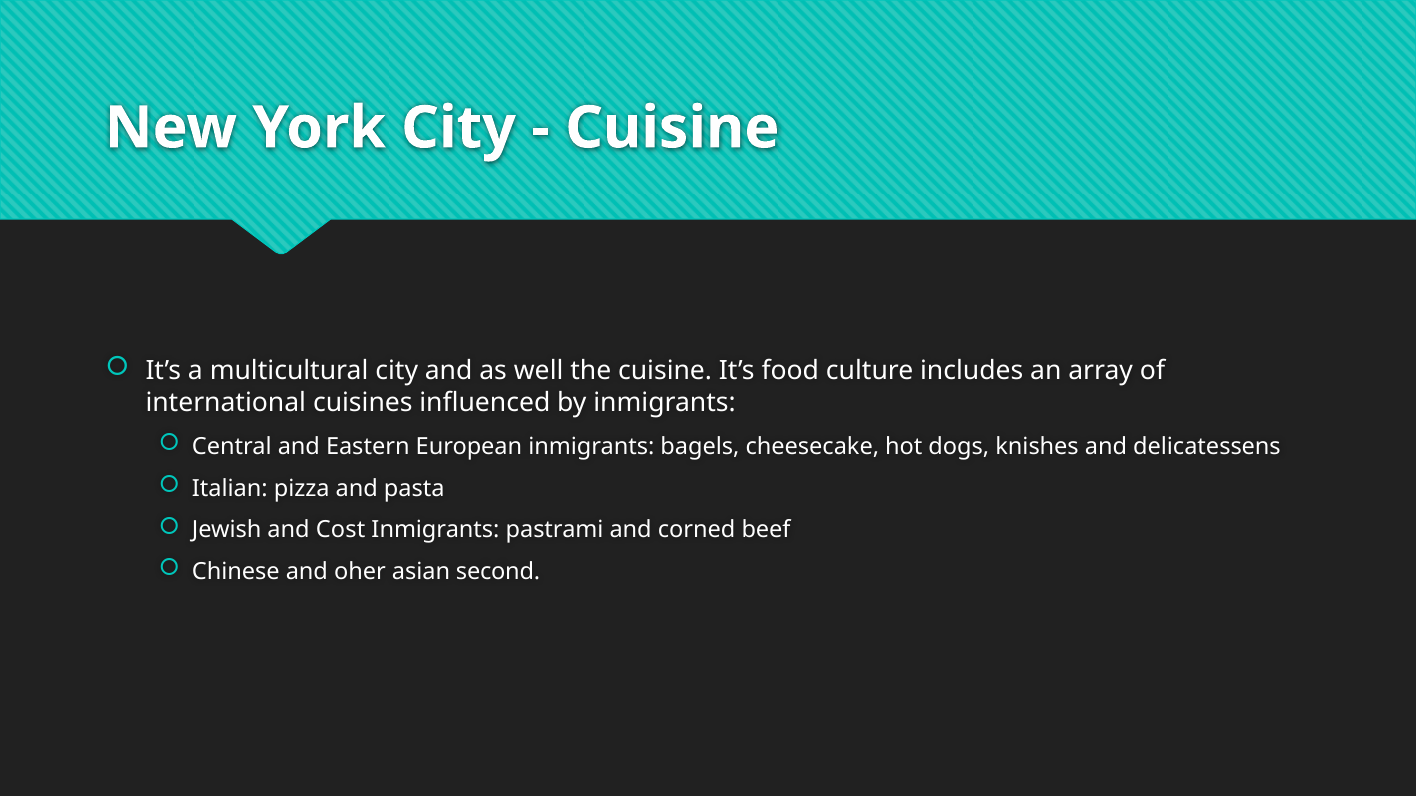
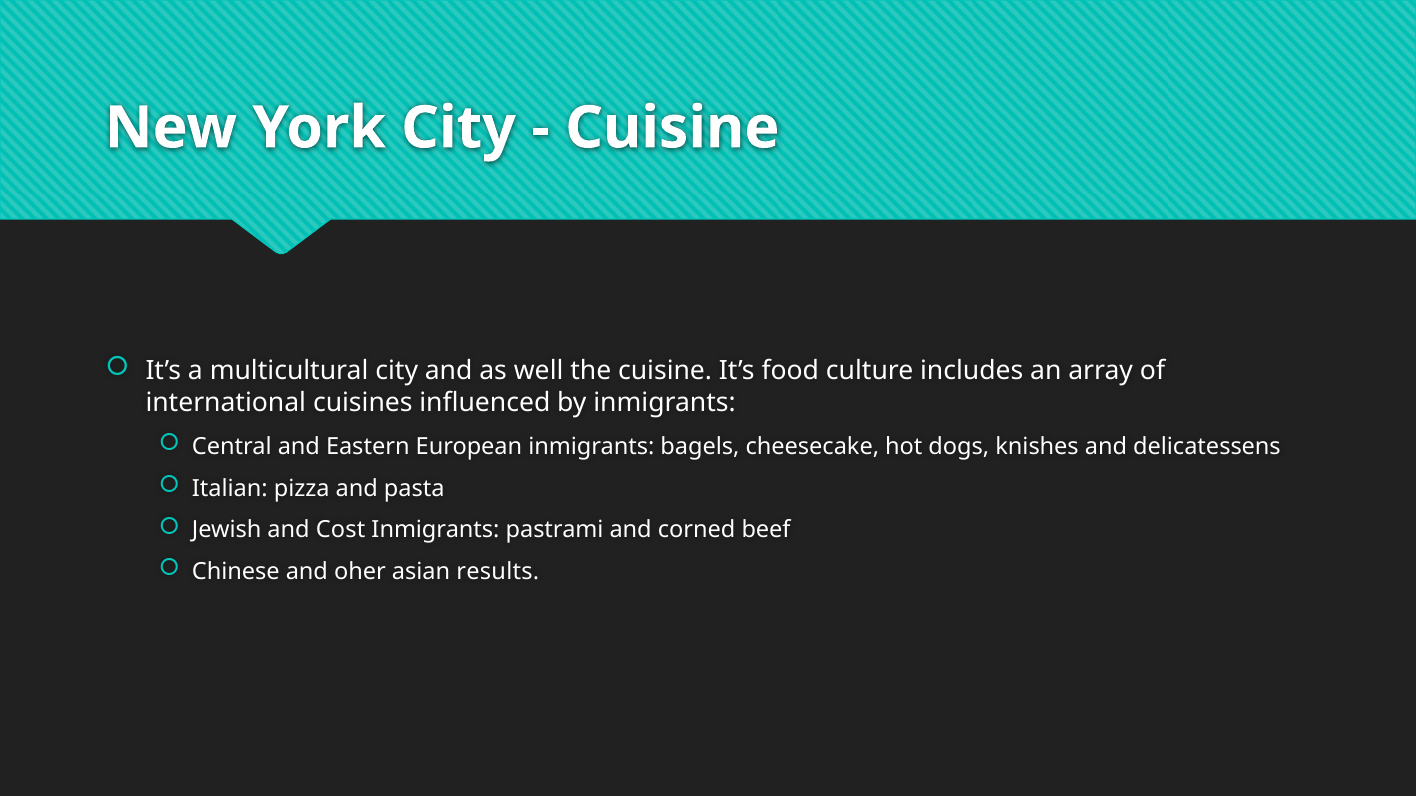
second: second -> results
